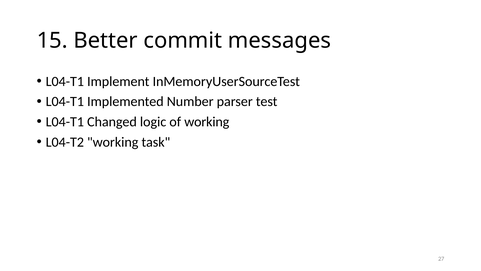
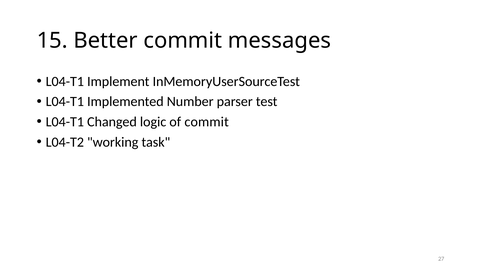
of working: working -> commit
